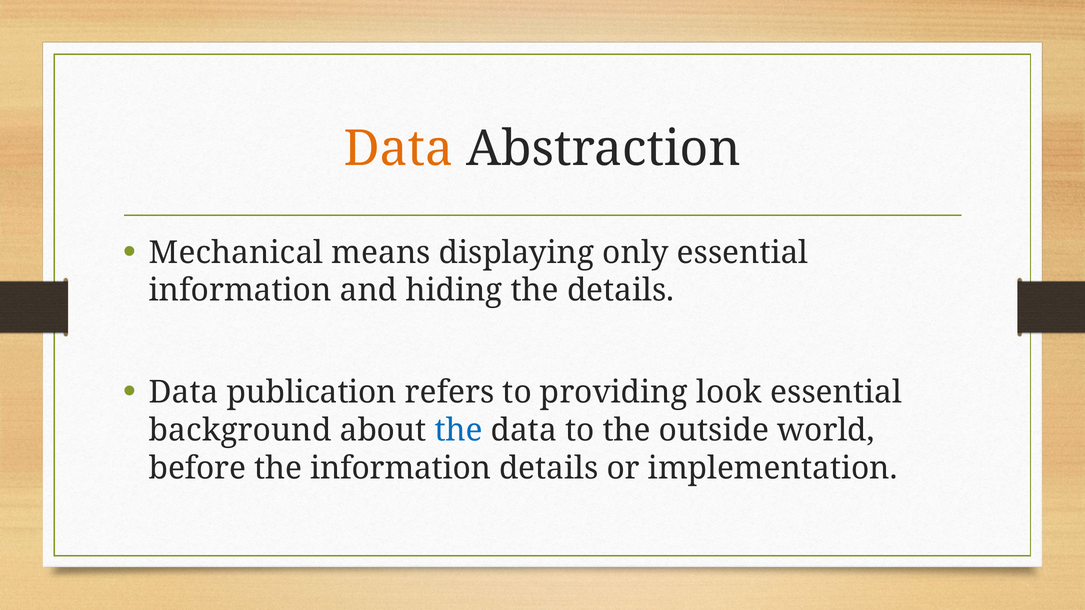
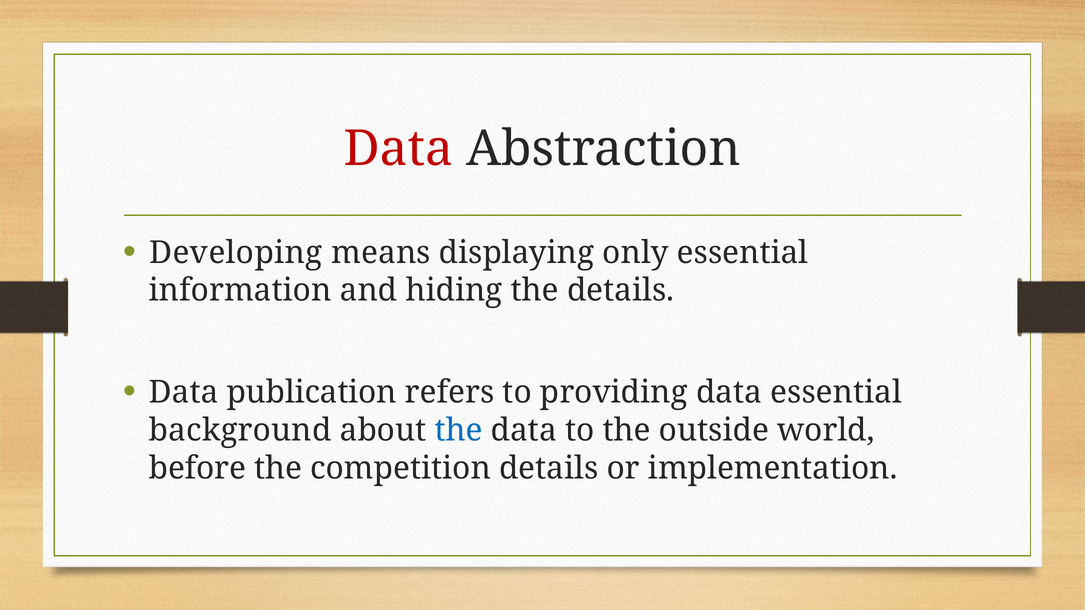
Data at (399, 149) colour: orange -> red
Mechanical: Mechanical -> Developing
providing look: look -> data
the information: information -> competition
